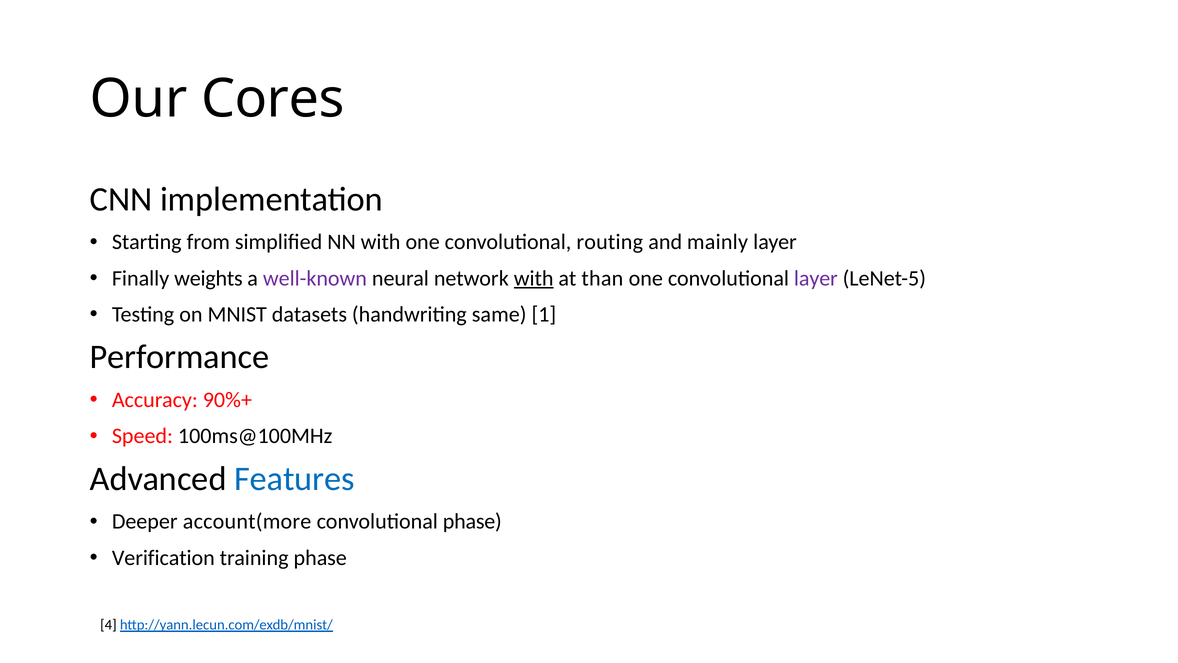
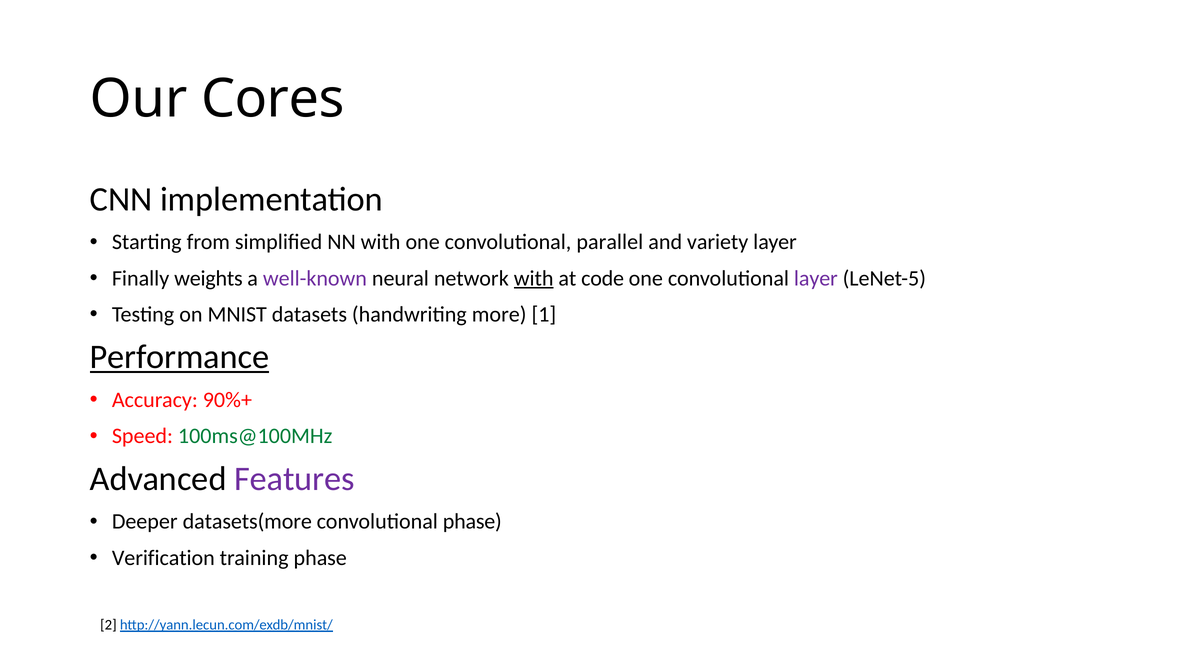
routing: routing -> parallel
mainly: mainly -> variety
than: than -> code
same: same -> more
Performance underline: none -> present
100ms@100MHz colour: black -> green
Features colour: blue -> purple
account(more: account(more -> datasets(more
4: 4 -> 2
